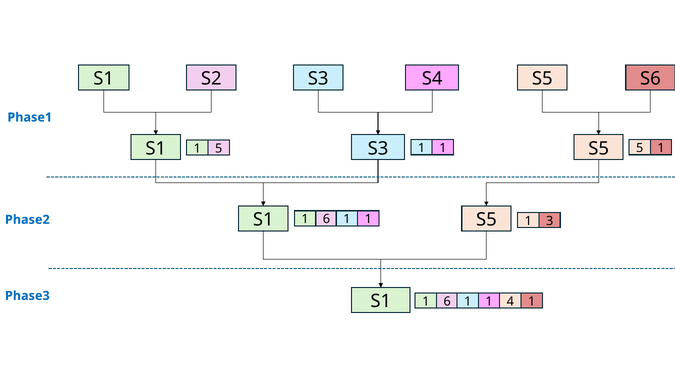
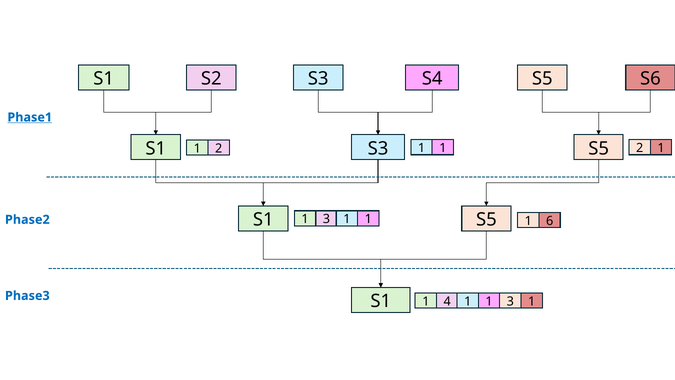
Phase1 underline: none -> present
5 at (219, 148): 5 -> 2
1 1 5: 5 -> 2
6 at (326, 219): 6 -> 3
3: 3 -> 6
6 at (447, 301): 6 -> 4
4 at (510, 301): 4 -> 3
